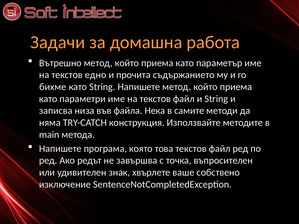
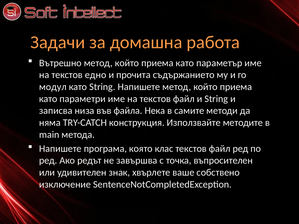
бихме: бихме -> модул
това: това -> клас
